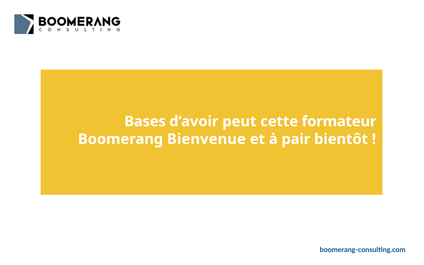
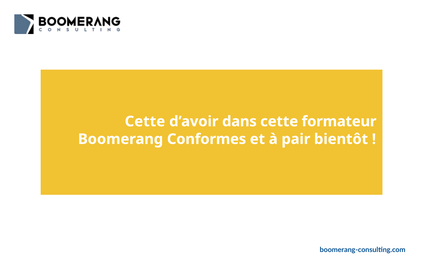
Bases at (145, 121): Bases -> Cette
peut: peut -> dans
Bienvenue: Bienvenue -> Conformes
